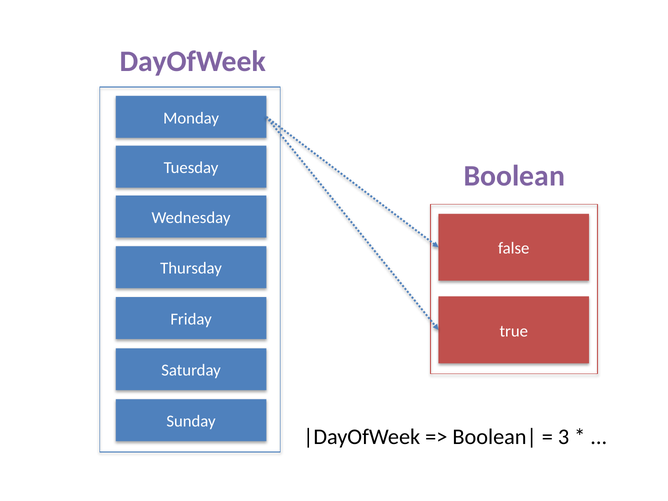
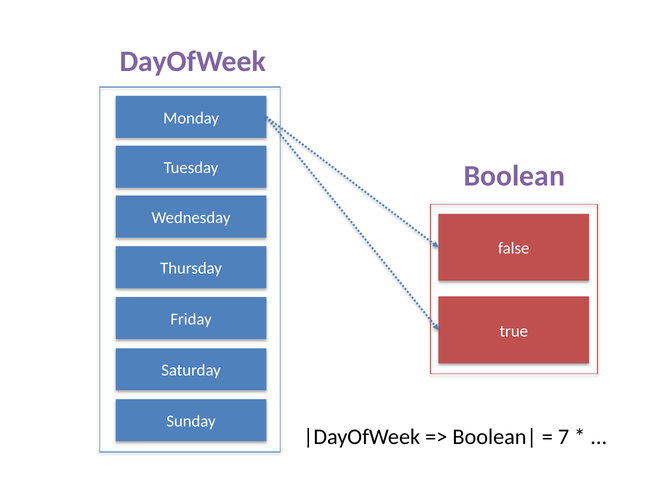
3: 3 -> 7
